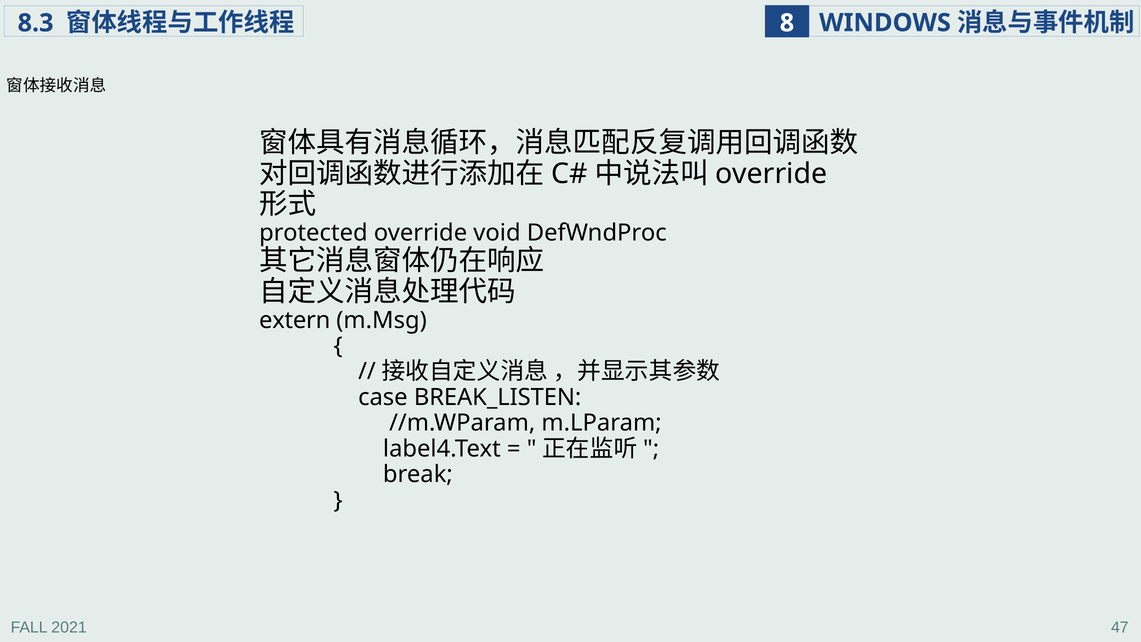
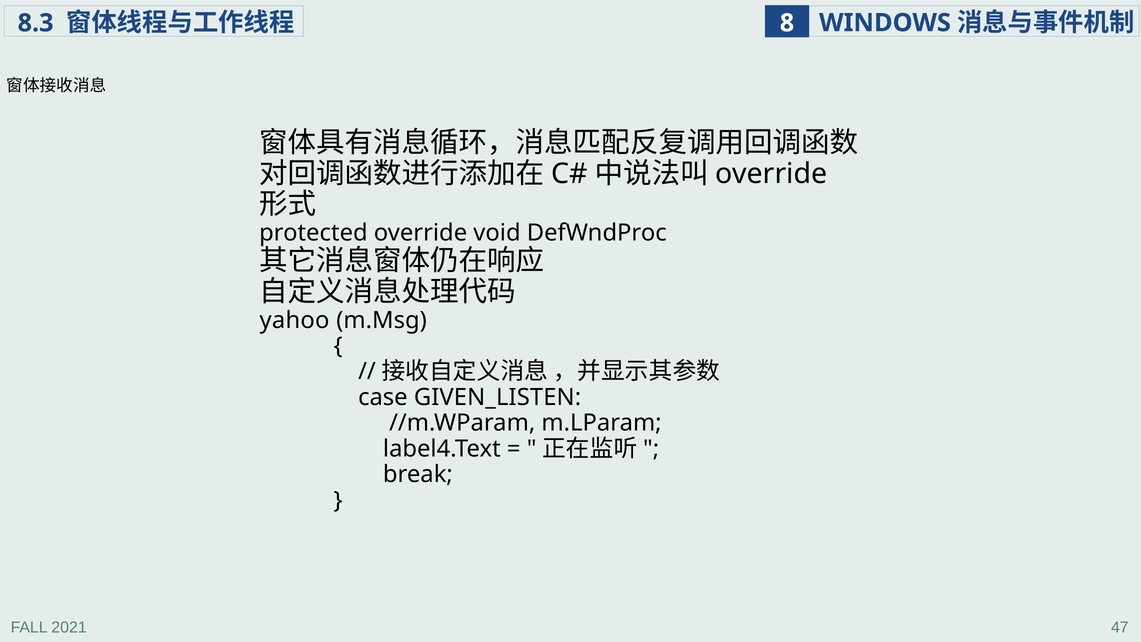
extern: extern -> yahoo
BREAK_LISTEN: BREAK_LISTEN -> GIVEN_LISTEN
